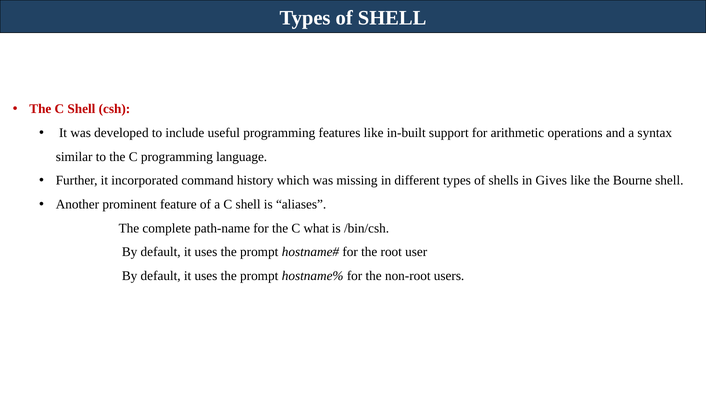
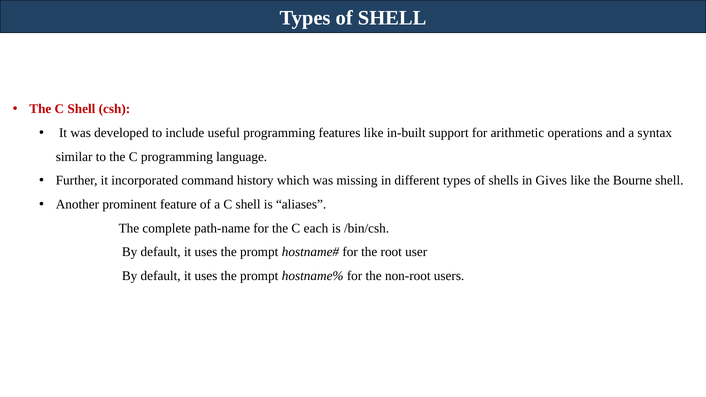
what: what -> each
